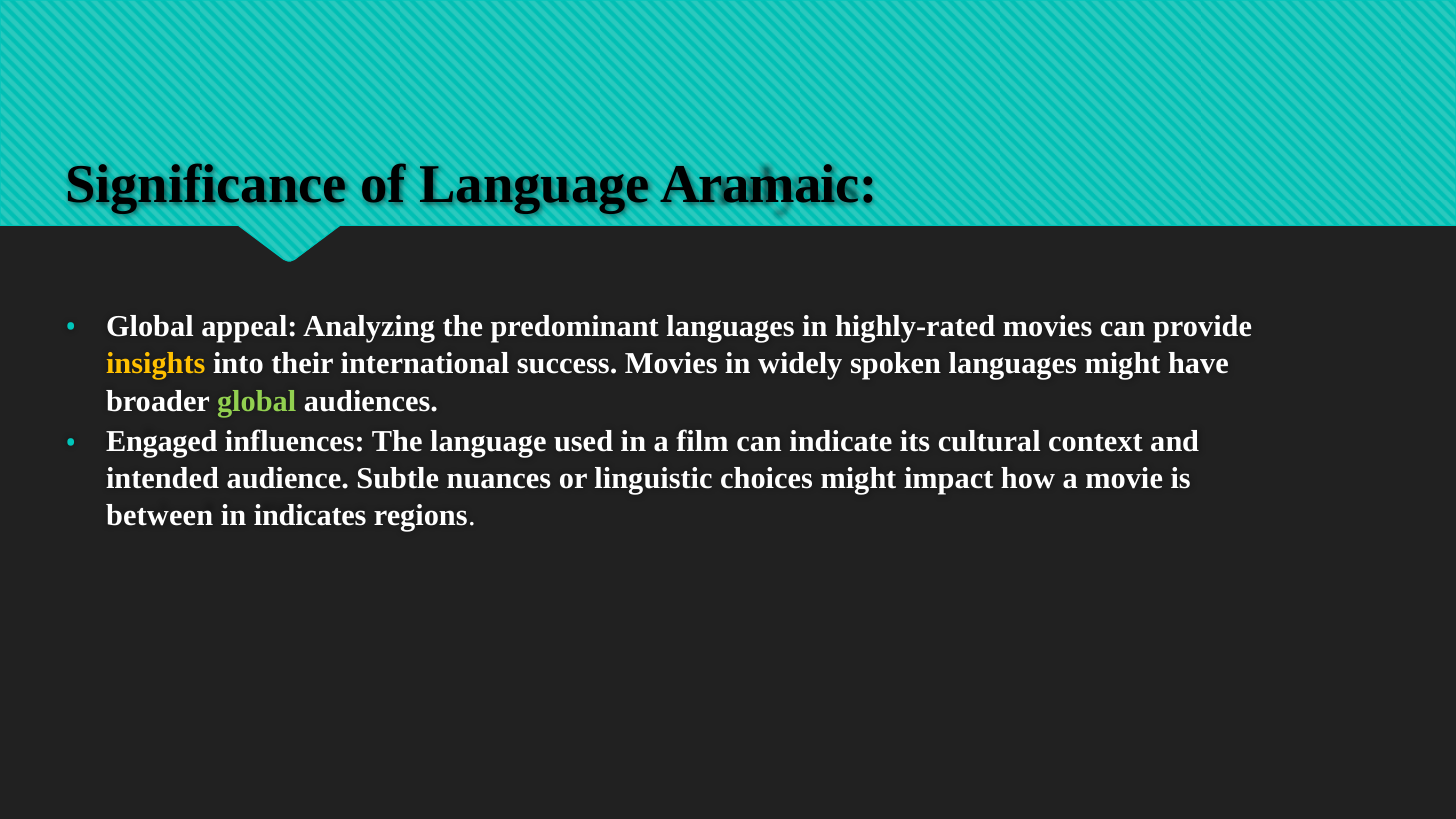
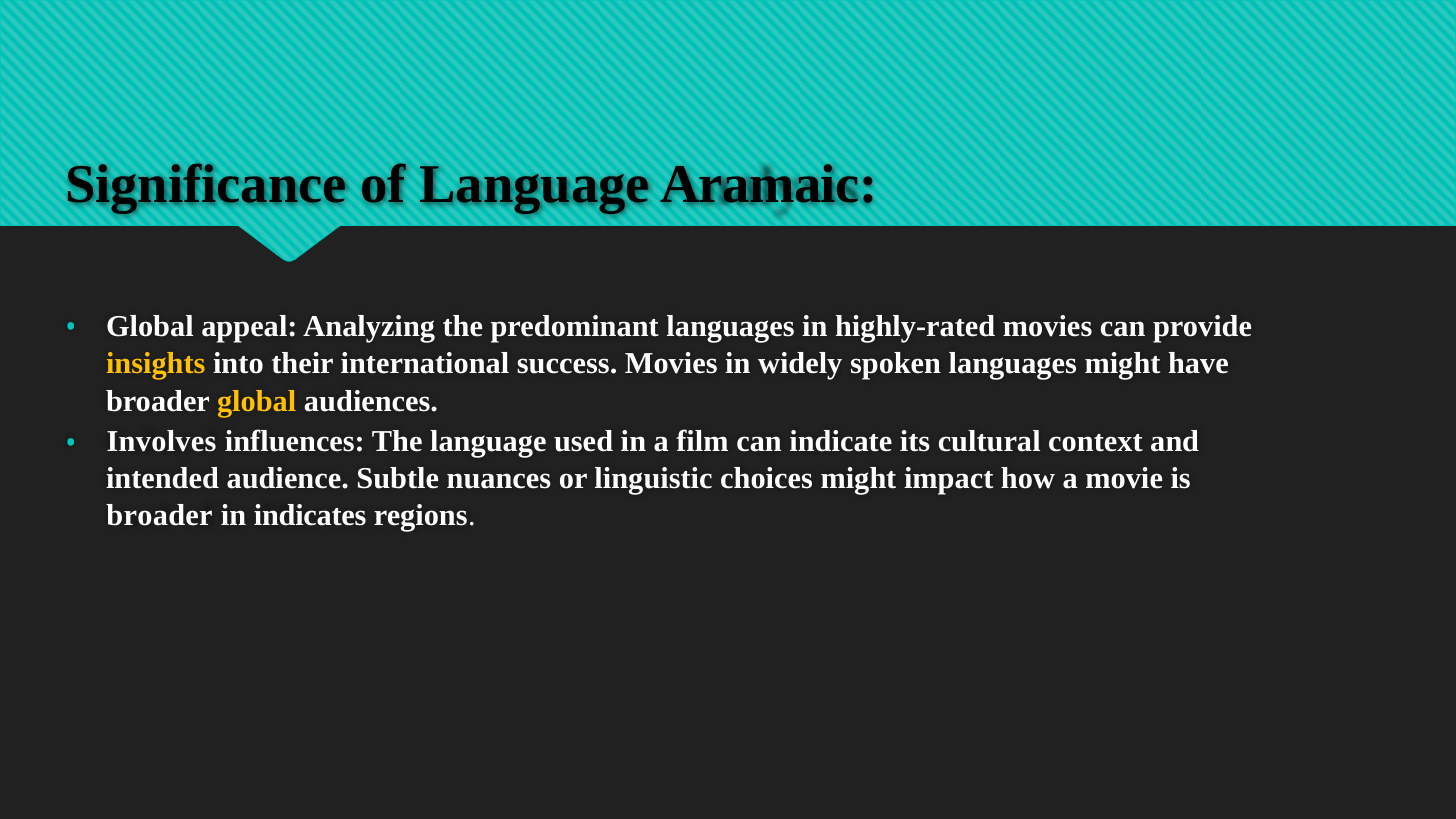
global at (257, 401) colour: light green -> yellow
Engaged: Engaged -> Involves
between at (160, 516): between -> broader
